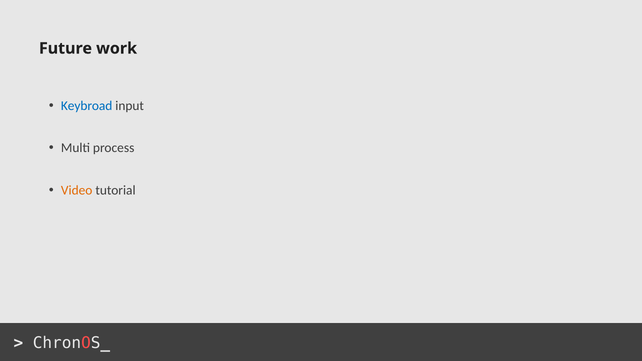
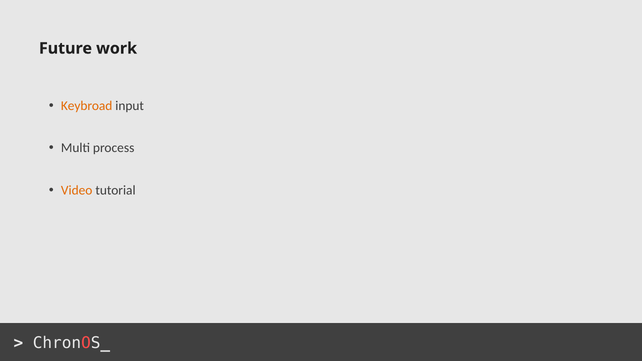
Keybroad colour: blue -> orange
